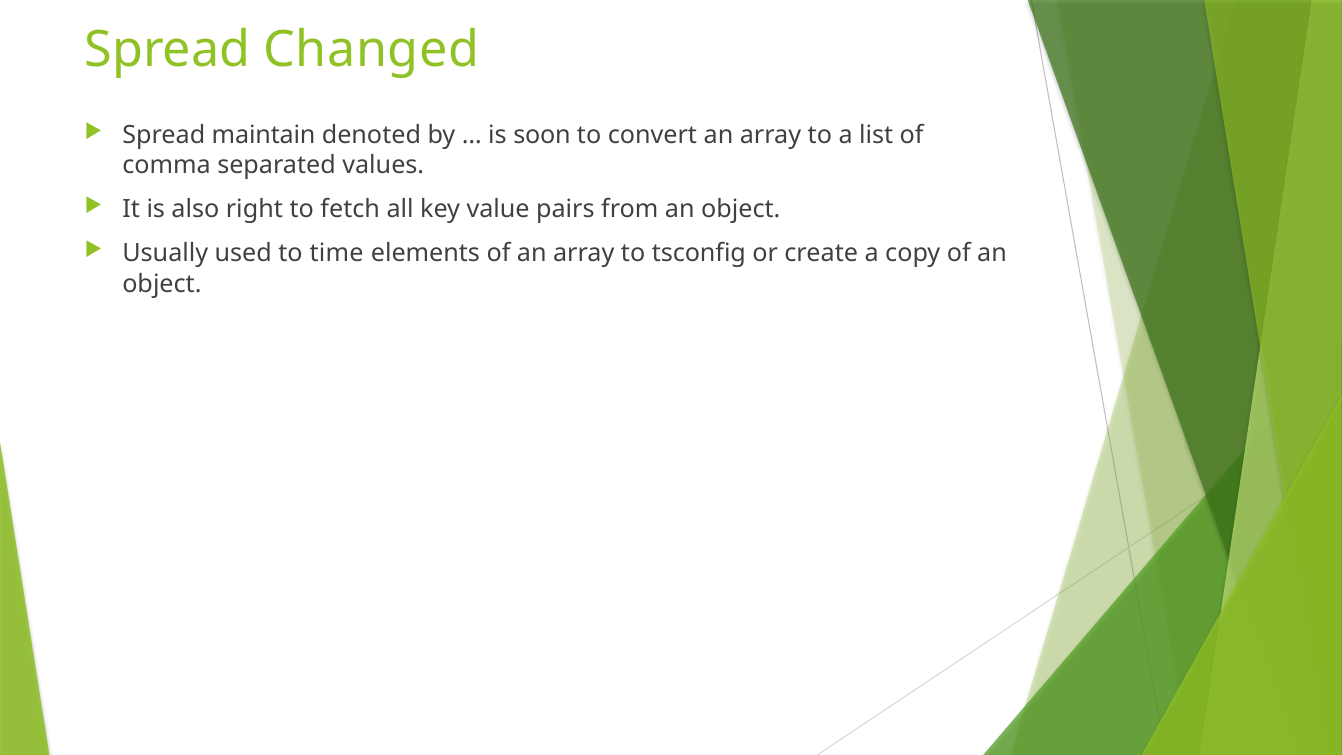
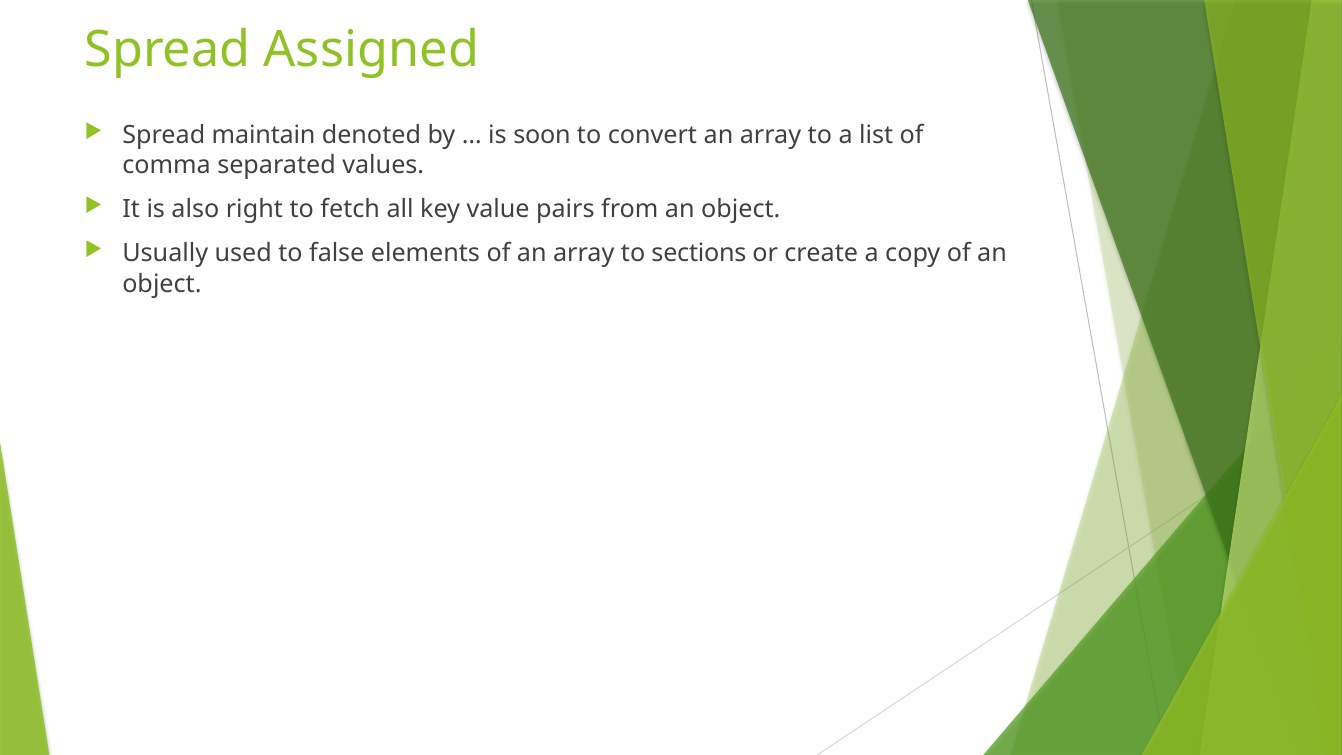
Changed: Changed -> Assigned
time: time -> false
tsconfig: tsconfig -> sections
